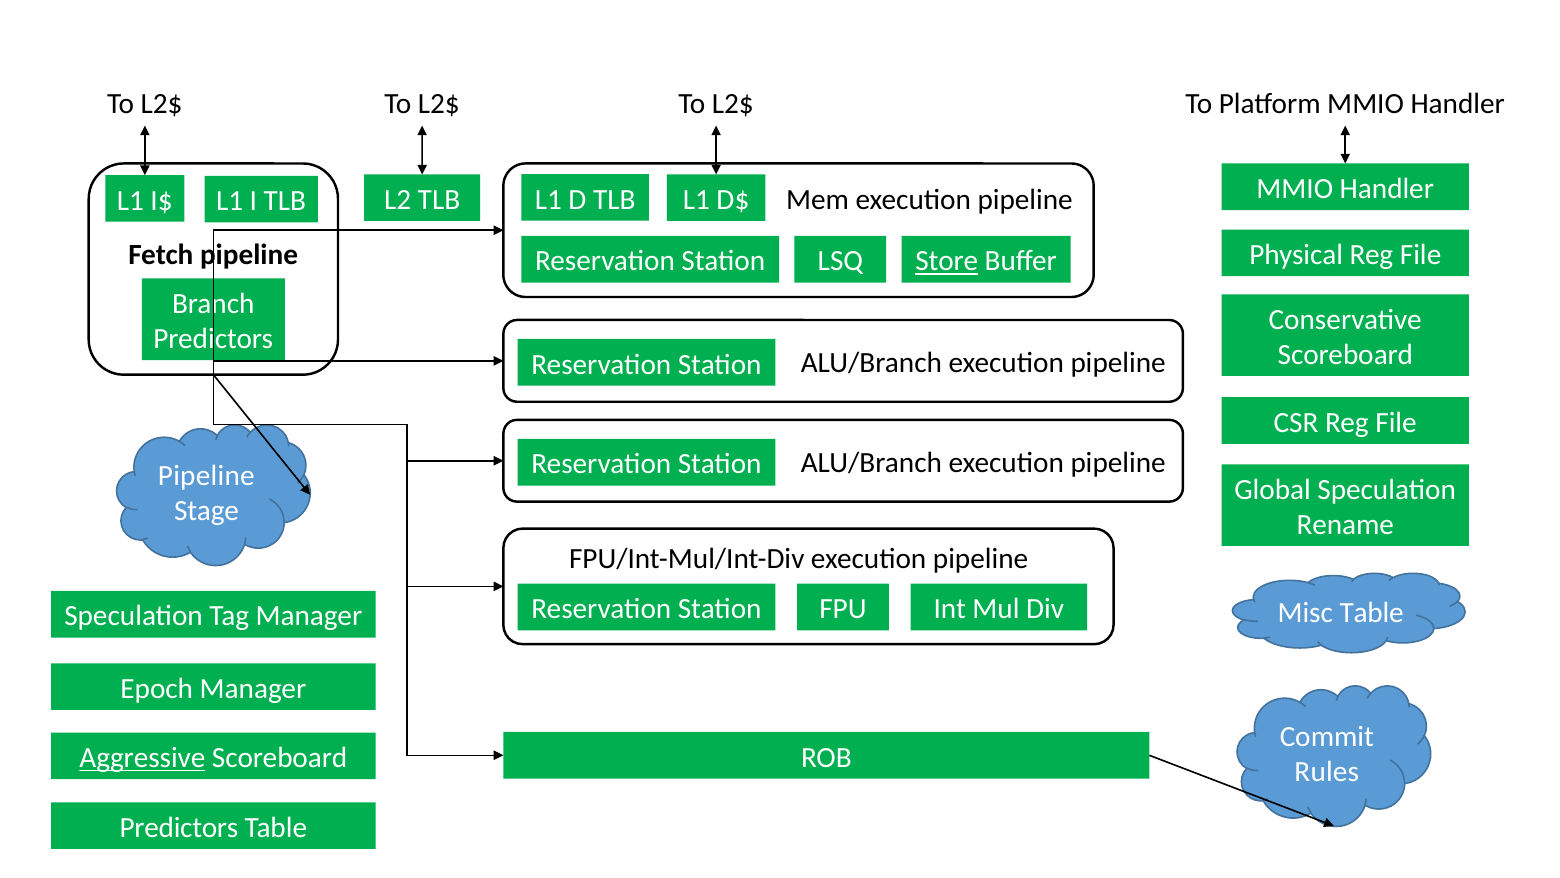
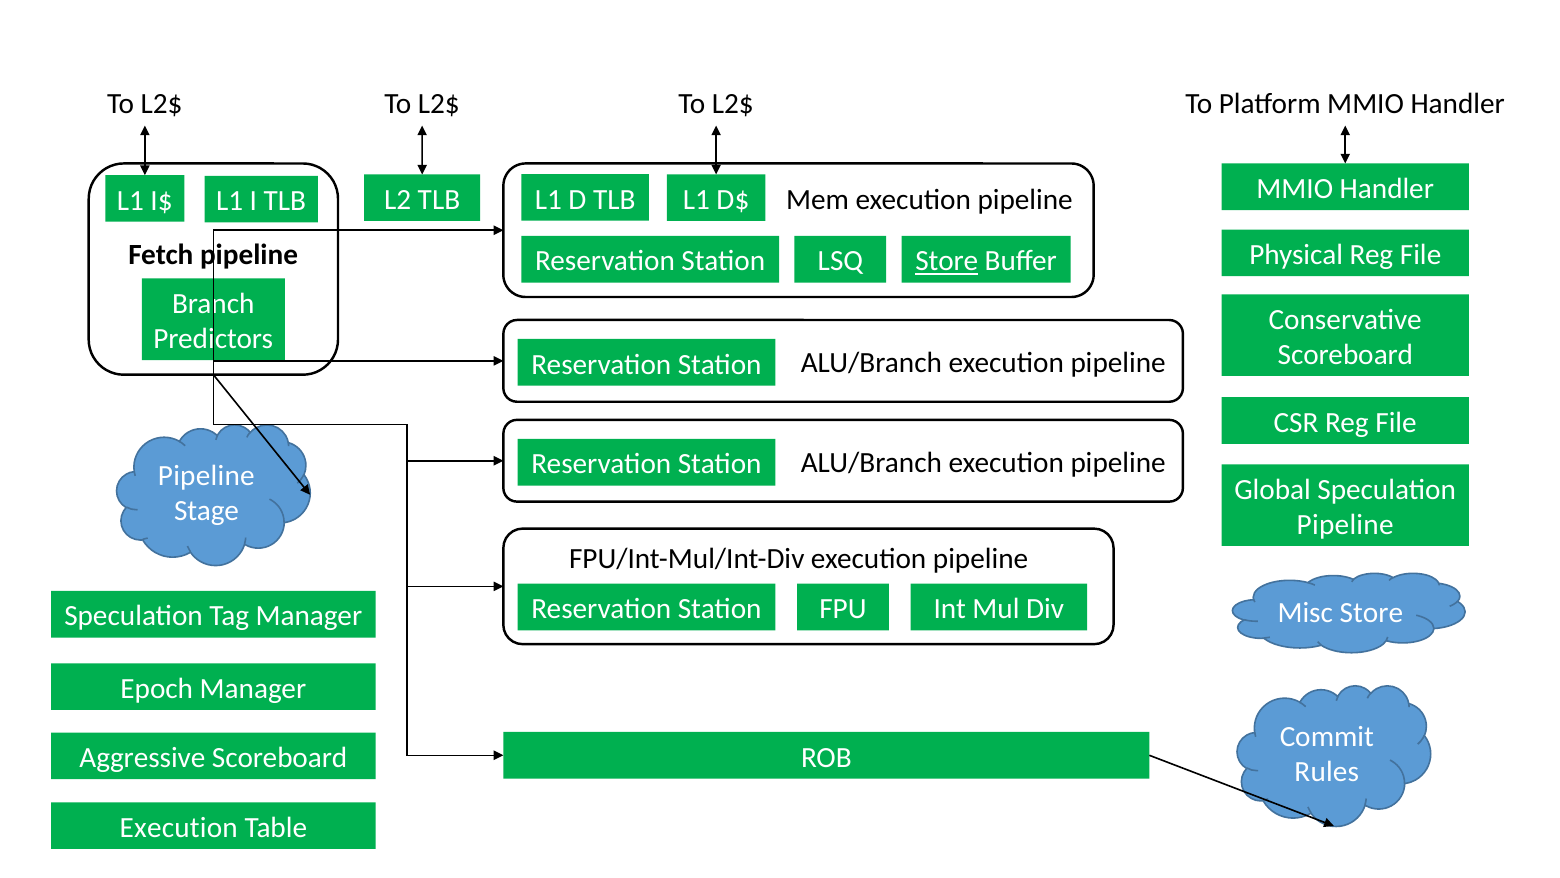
Rename at (1345, 524): Rename -> Pipeline
Misc Table: Table -> Store
Aggressive underline: present -> none
Predictors at (179, 827): Predictors -> Execution
